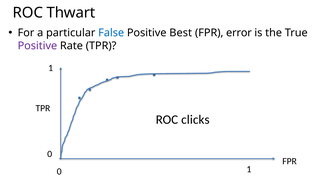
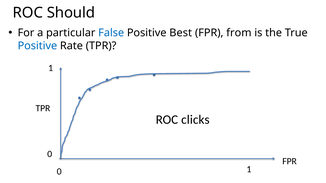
Thwart: Thwart -> Should
error: error -> from
Positive at (37, 46) colour: purple -> blue
